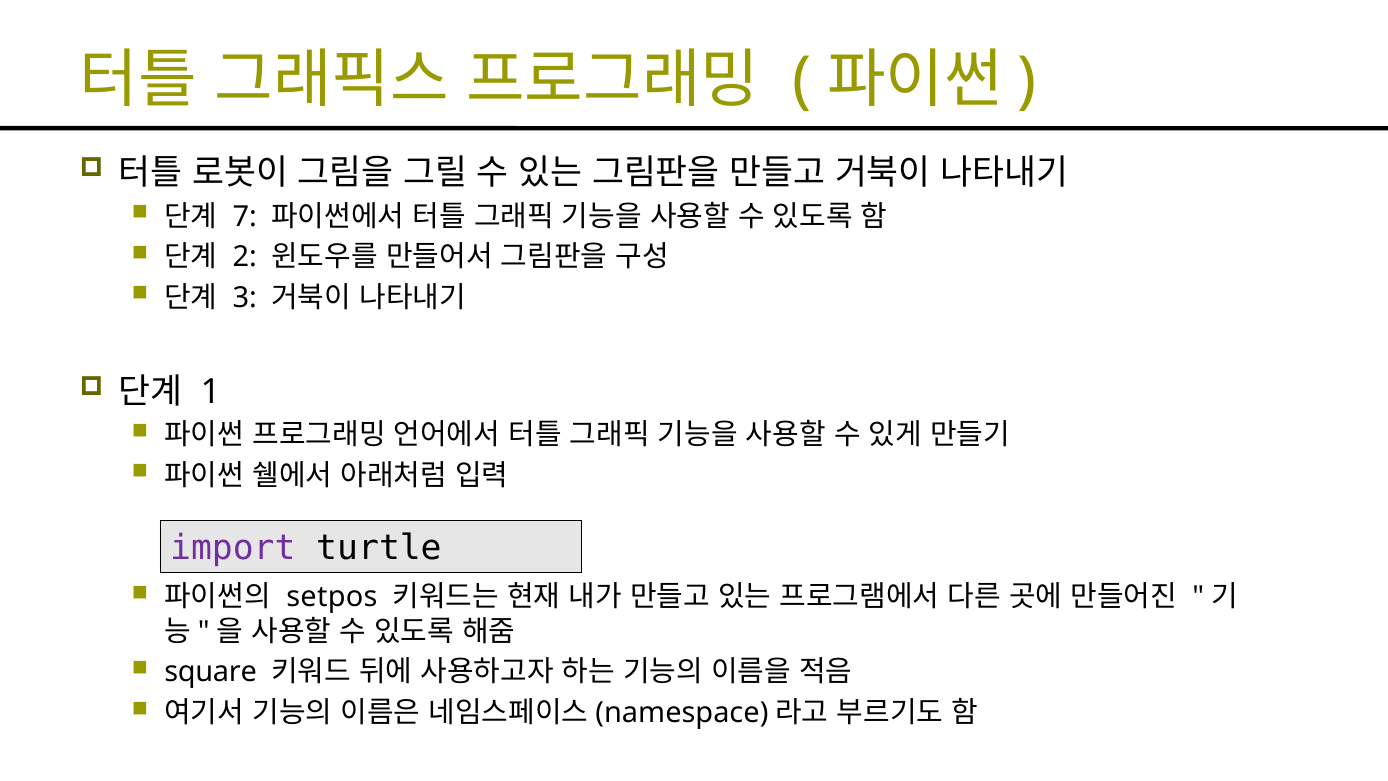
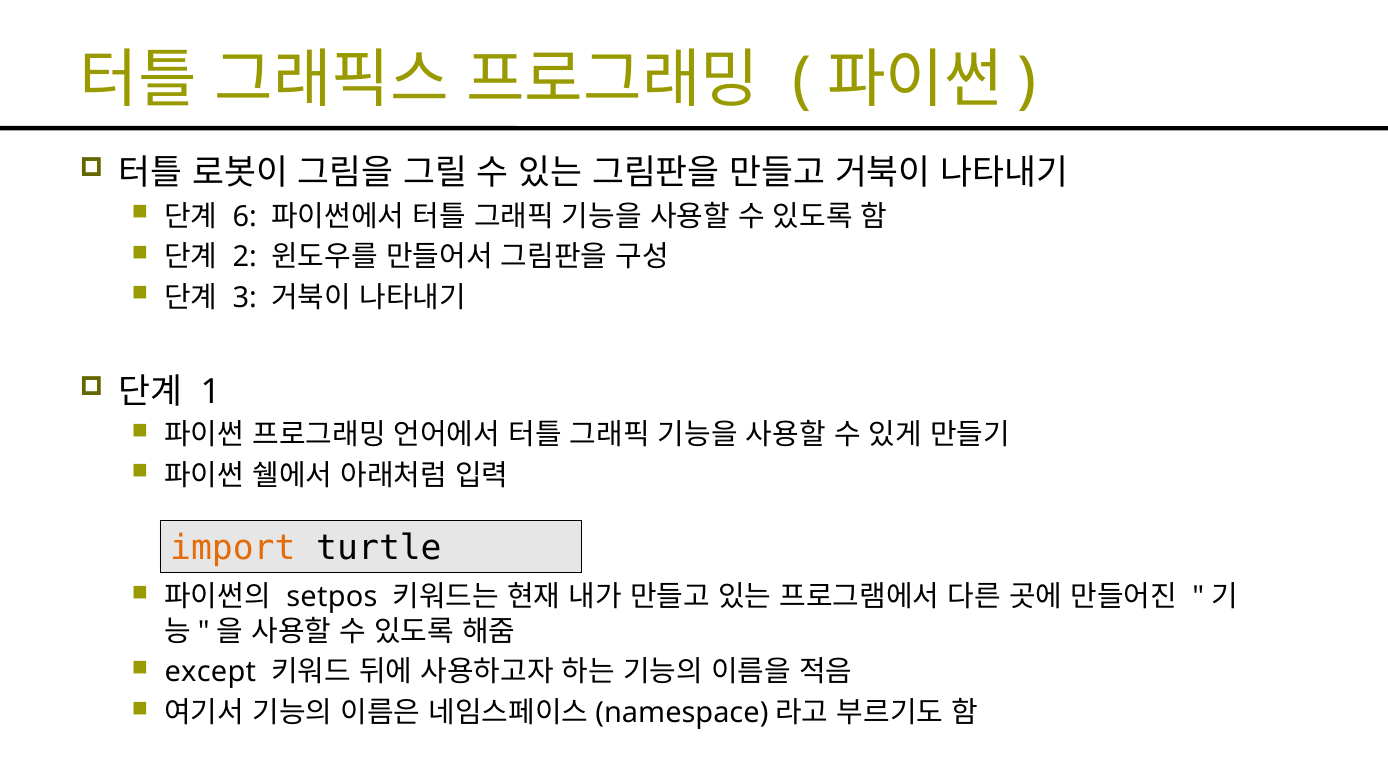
7: 7 -> 6
import colour: purple -> orange
square: square -> except
